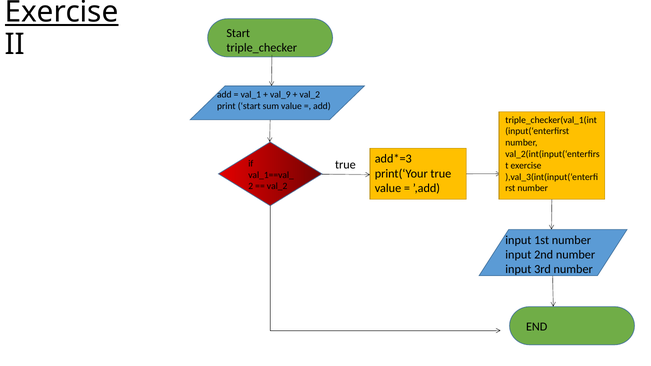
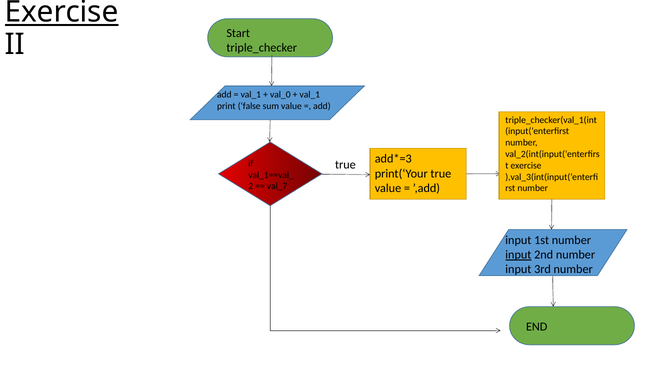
val_9: val_9 -> val_0
val_2 at (310, 95): val_2 -> val_1
print start: start -> false
val_2 at (277, 186): val_2 -> val_7
input at (518, 255) underline: none -> present
